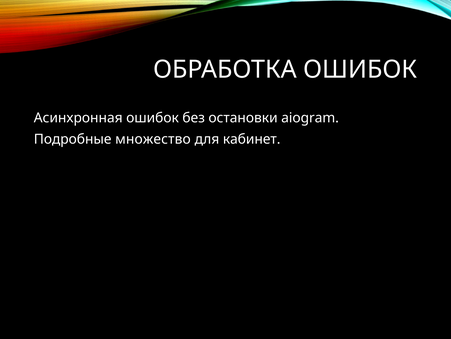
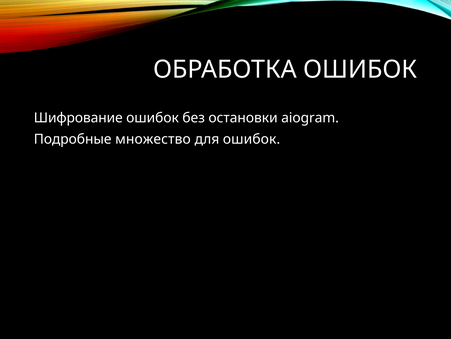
Асинхронная: Асинхронная -> Шифрование
для кабинет: кабинет -> ошибок
